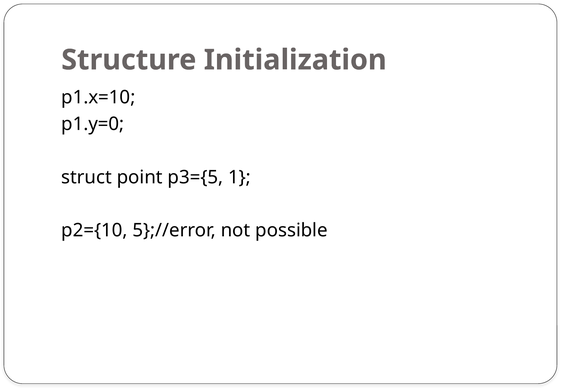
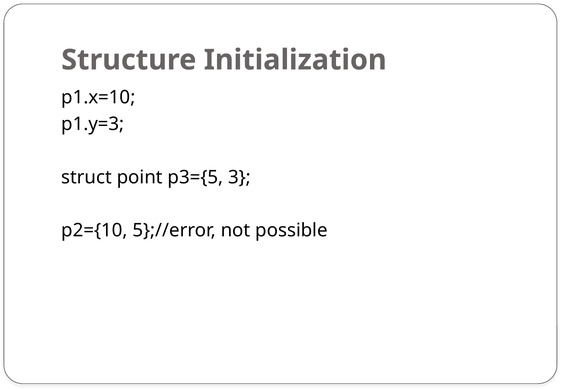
p1.y=0: p1.y=0 -> p1.y=3
1: 1 -> 3
